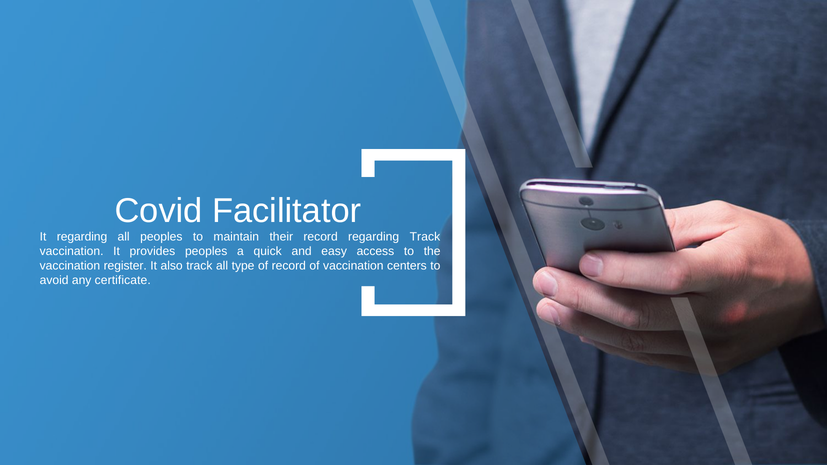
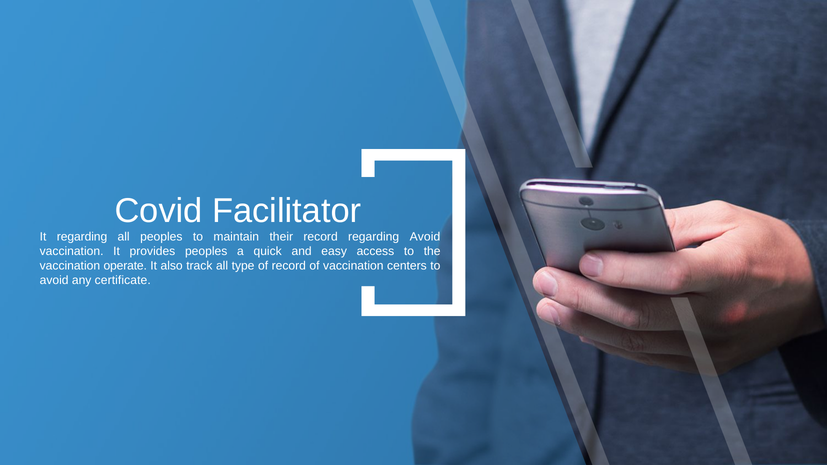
regarding Track: Track -> Avoid
register: register -> operate
